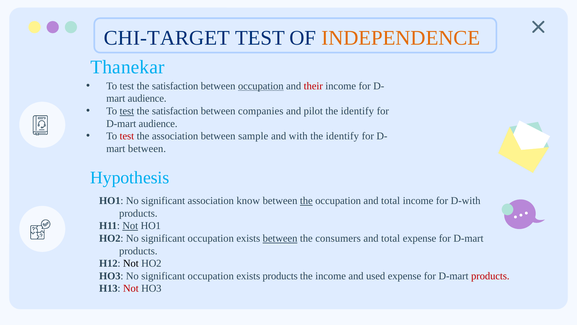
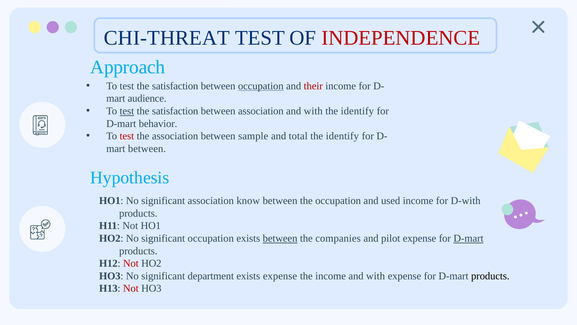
CHI-TARGET: CHI-TARGET -> CHI-THREAT
INDEPENDENCE colour: orange -> red
Thanekar: Thanekar -> Approach
between companies: companies -> association
pilot at (313, 111): pilot -> with
D-mart audience: audience -> behavior
with: with -> total
the at (306, 201) underline: present -> none
occupation and total: total -> used
Not at (130, 226) underline: present -> none
consumers: consumers -> companies
total at (391, 238): total -> pilot
D-mart at (468, 238) underline: none -> present
Not at (131, 263) colour: black -> red
HO3 No significant occupation: occupation -> department
exists products: products -> expense
income and used: used -> with
products at (490, 276) colour: red -> black
